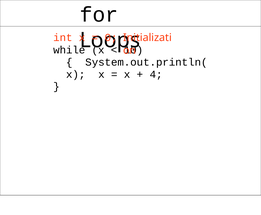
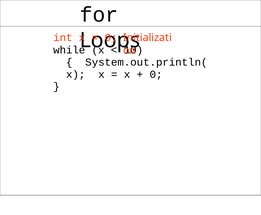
4 at (156, 75): 4 -> 0
